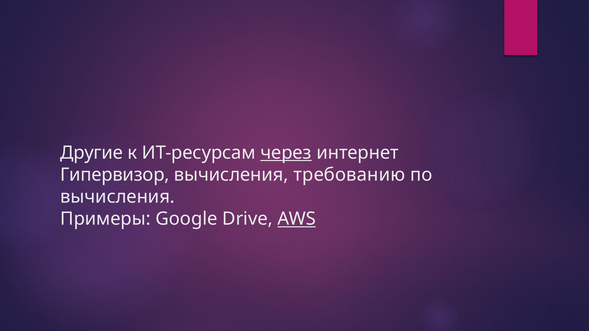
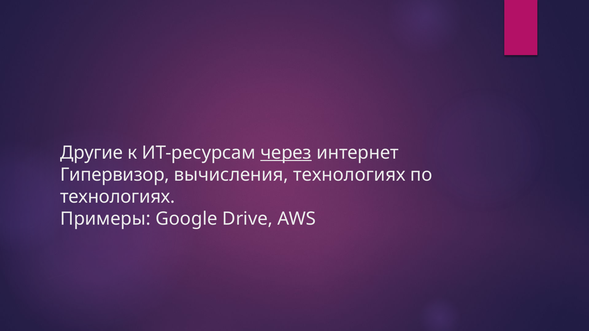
вычисления требованию: требованию -> технологиях
вычисления at (118, 197): вычисления -> технологиях
AWS underline: present -> none
